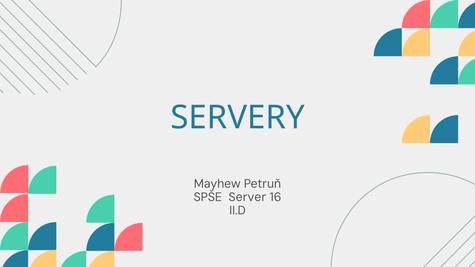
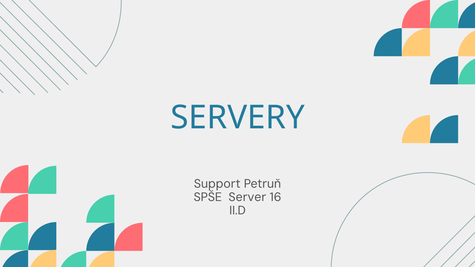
Mayhew: Mayhew -> Support
